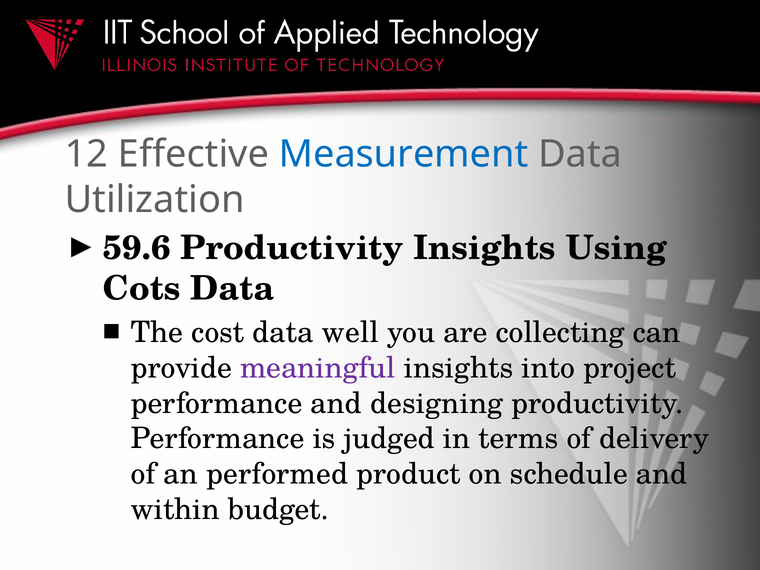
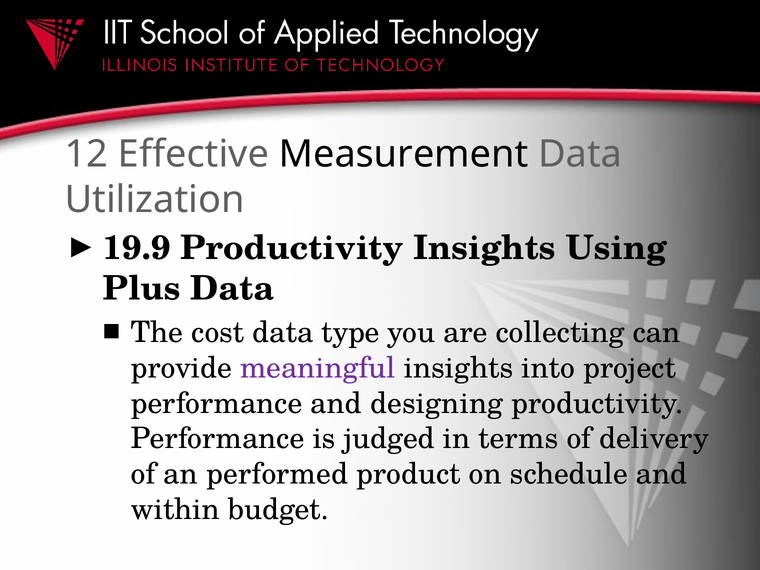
Measurement colour: blue -> black
59.6: 59.6 -> 19.9
Cots: Cots -> Plus
well: well -> type
